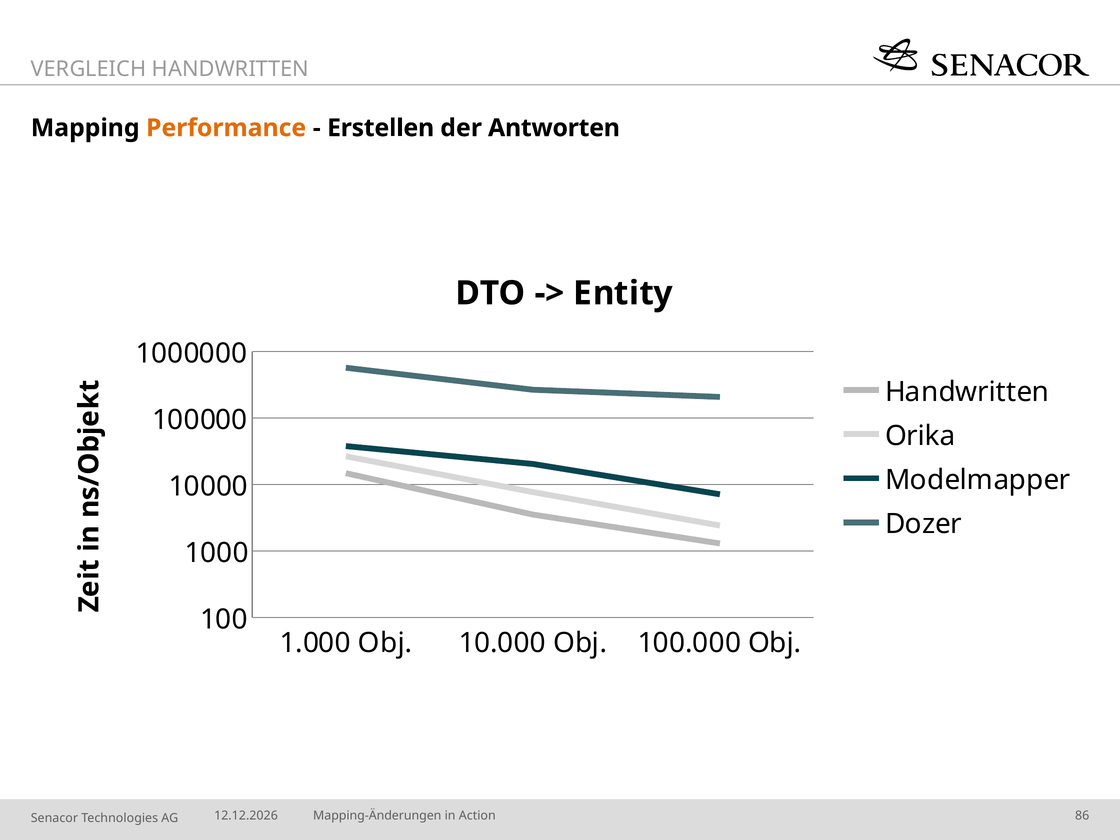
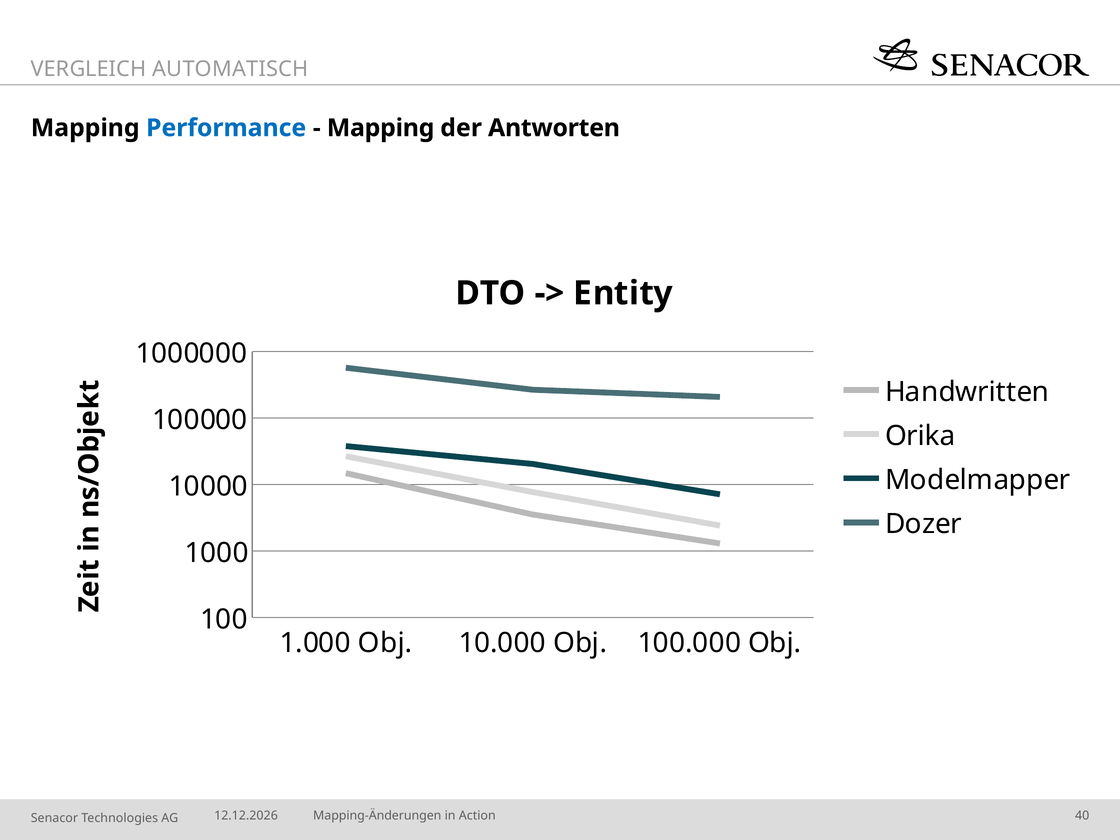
VERGLEICH HANDWRITTEN: HANDWRITTEN -> AUTOMATISCH
Performance colour: orange -> blue
Erstellen at (381, 128): Erstellen -> Mapping
86: 86 -> 40
